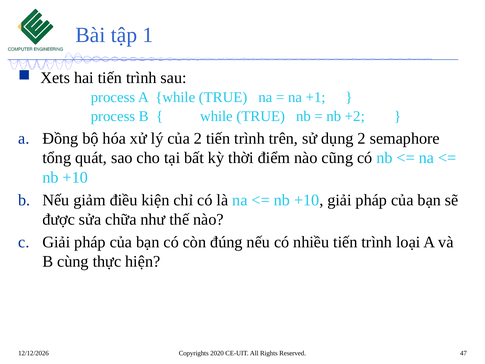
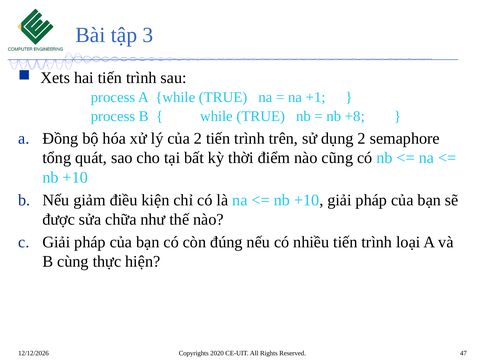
1: 1 -> 3
+2: +2 -> +8
